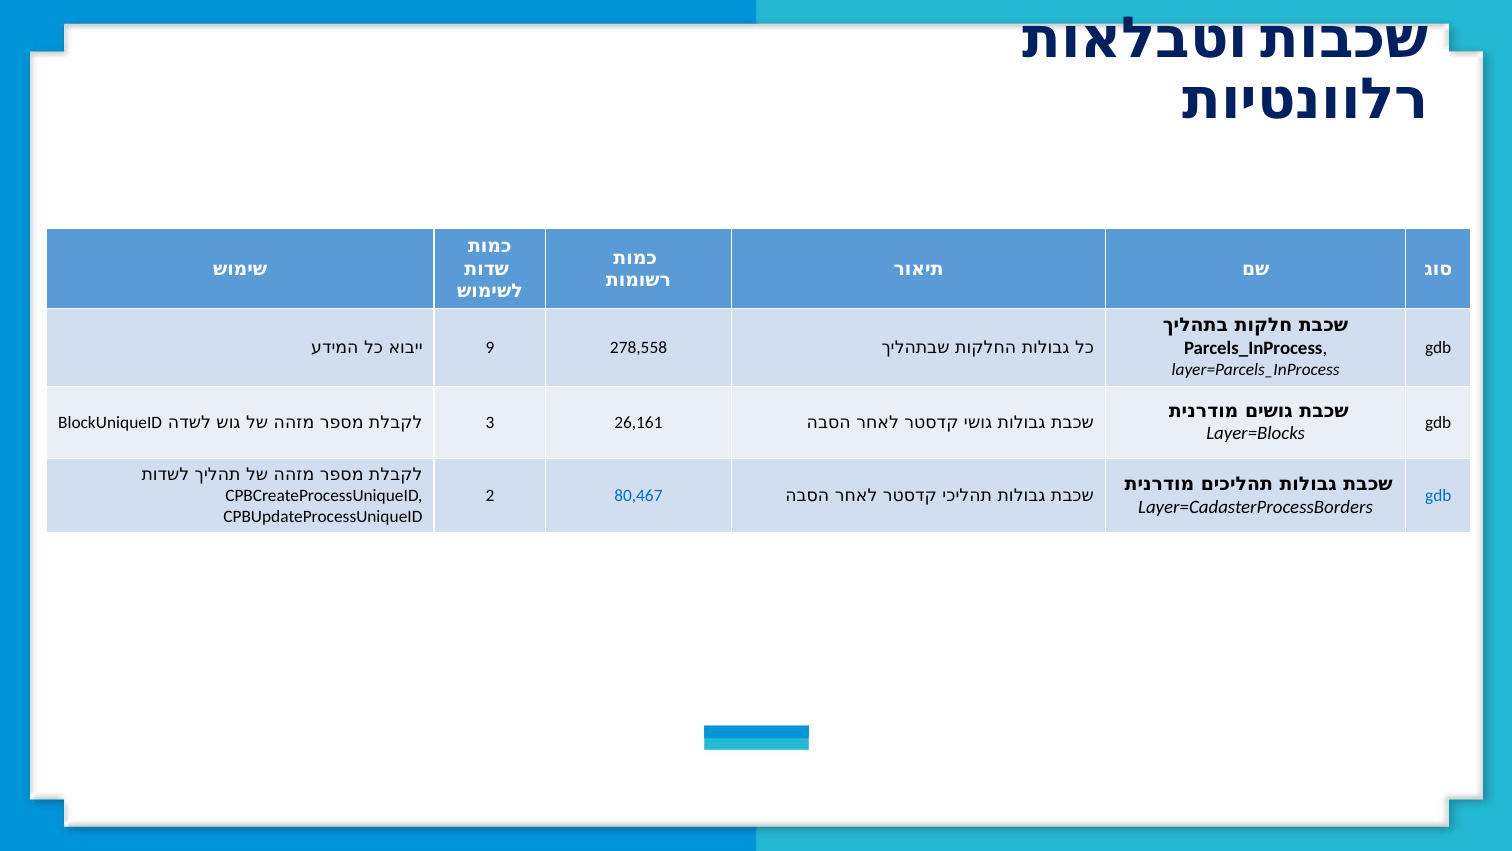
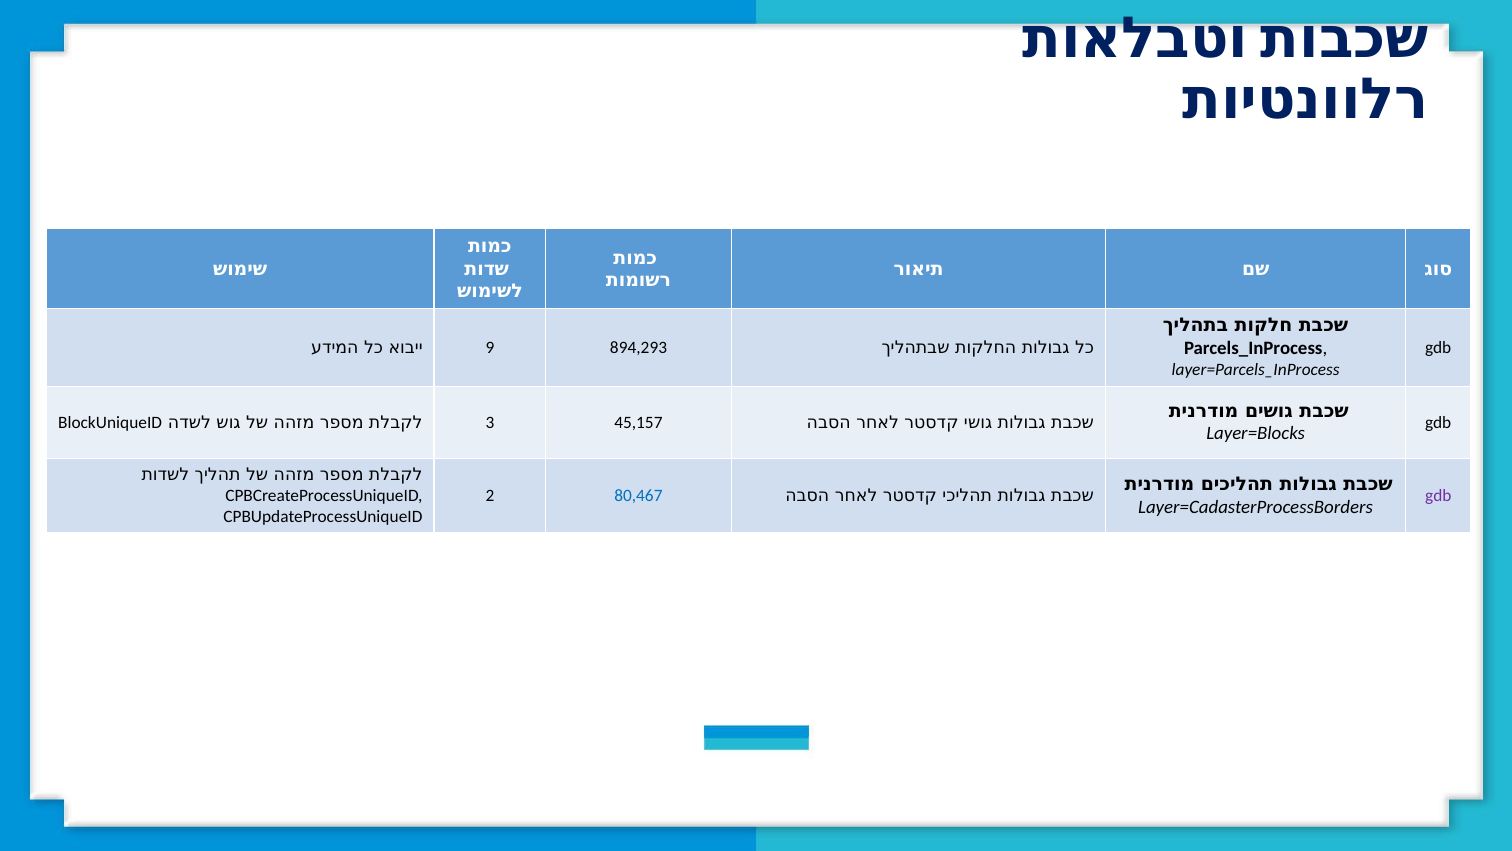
278,558: 278,558 -> 894,293
26,161: 26,161 -> 45,157
gdb at (1438, 496) colour: blue -> purple
